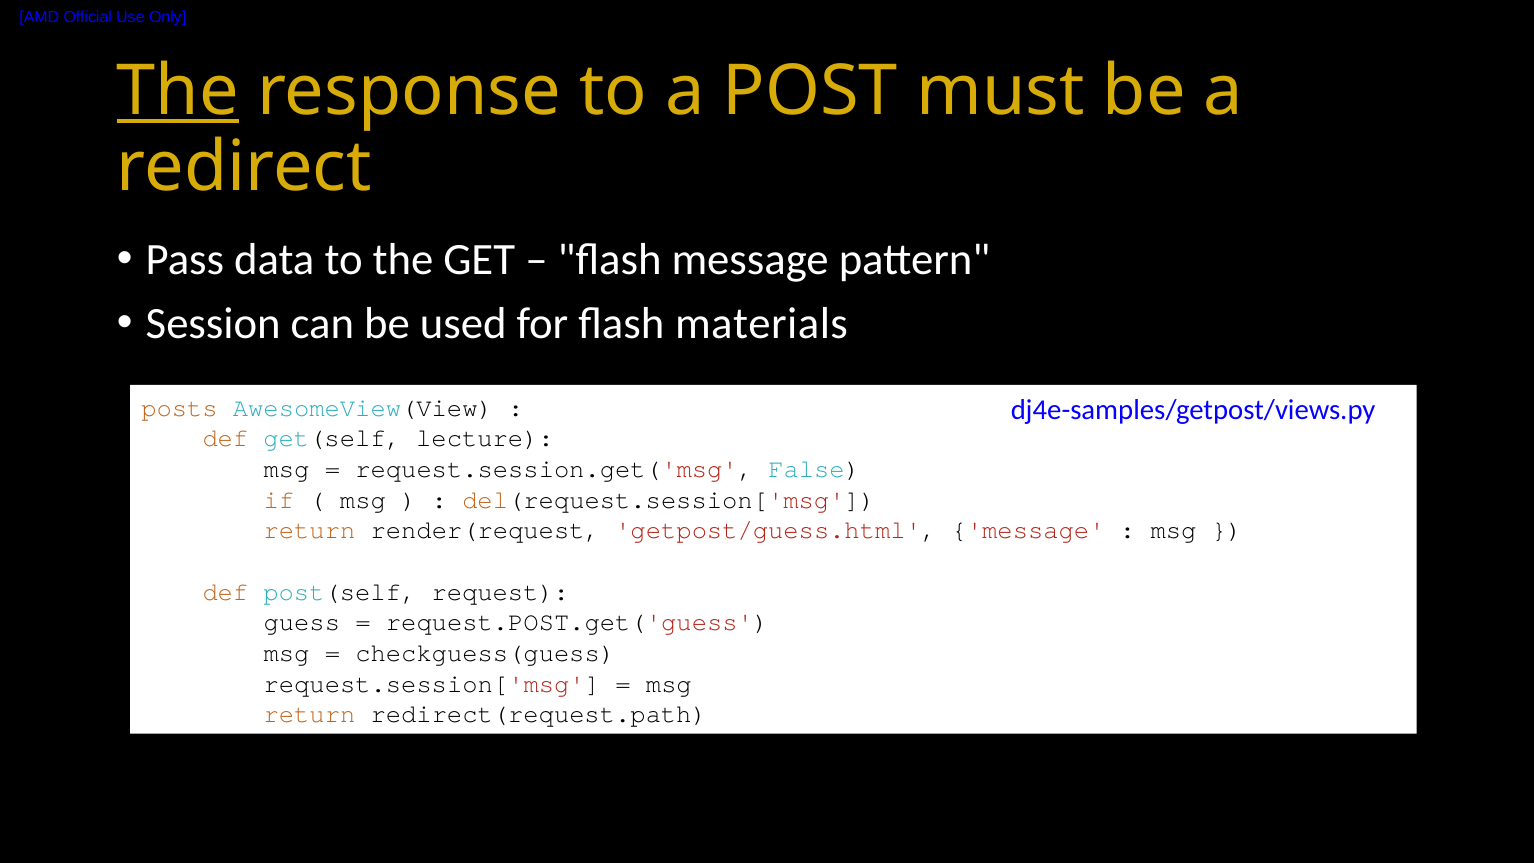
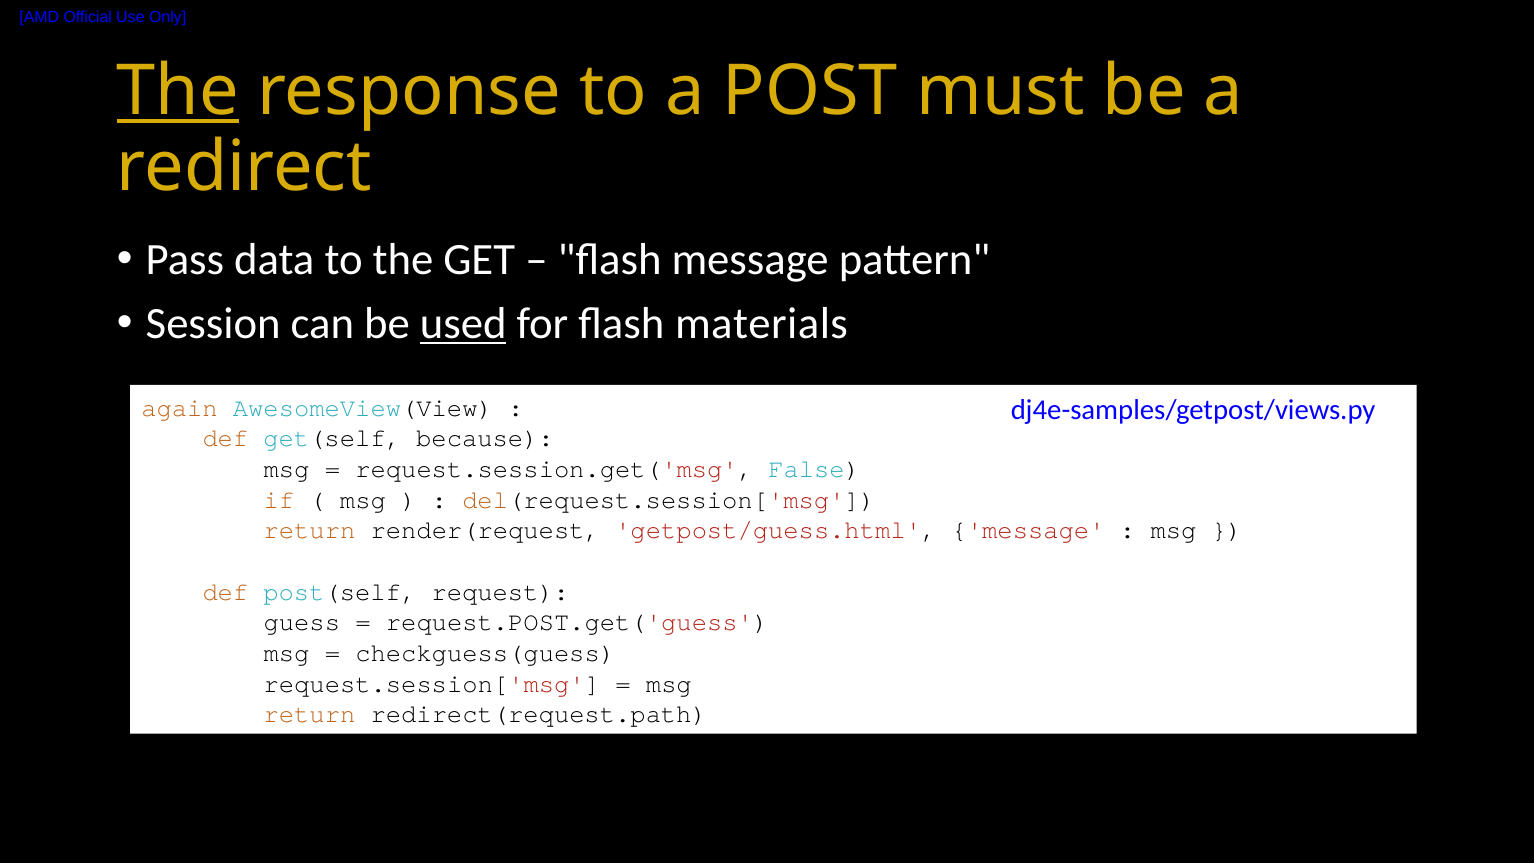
used underline: none -> present
posts: posts -> again
lecture: lecture -> because
